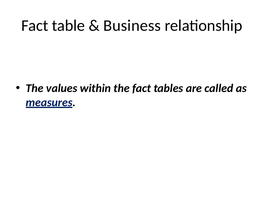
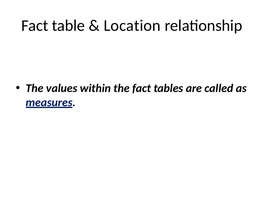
Business: Business -> Location
